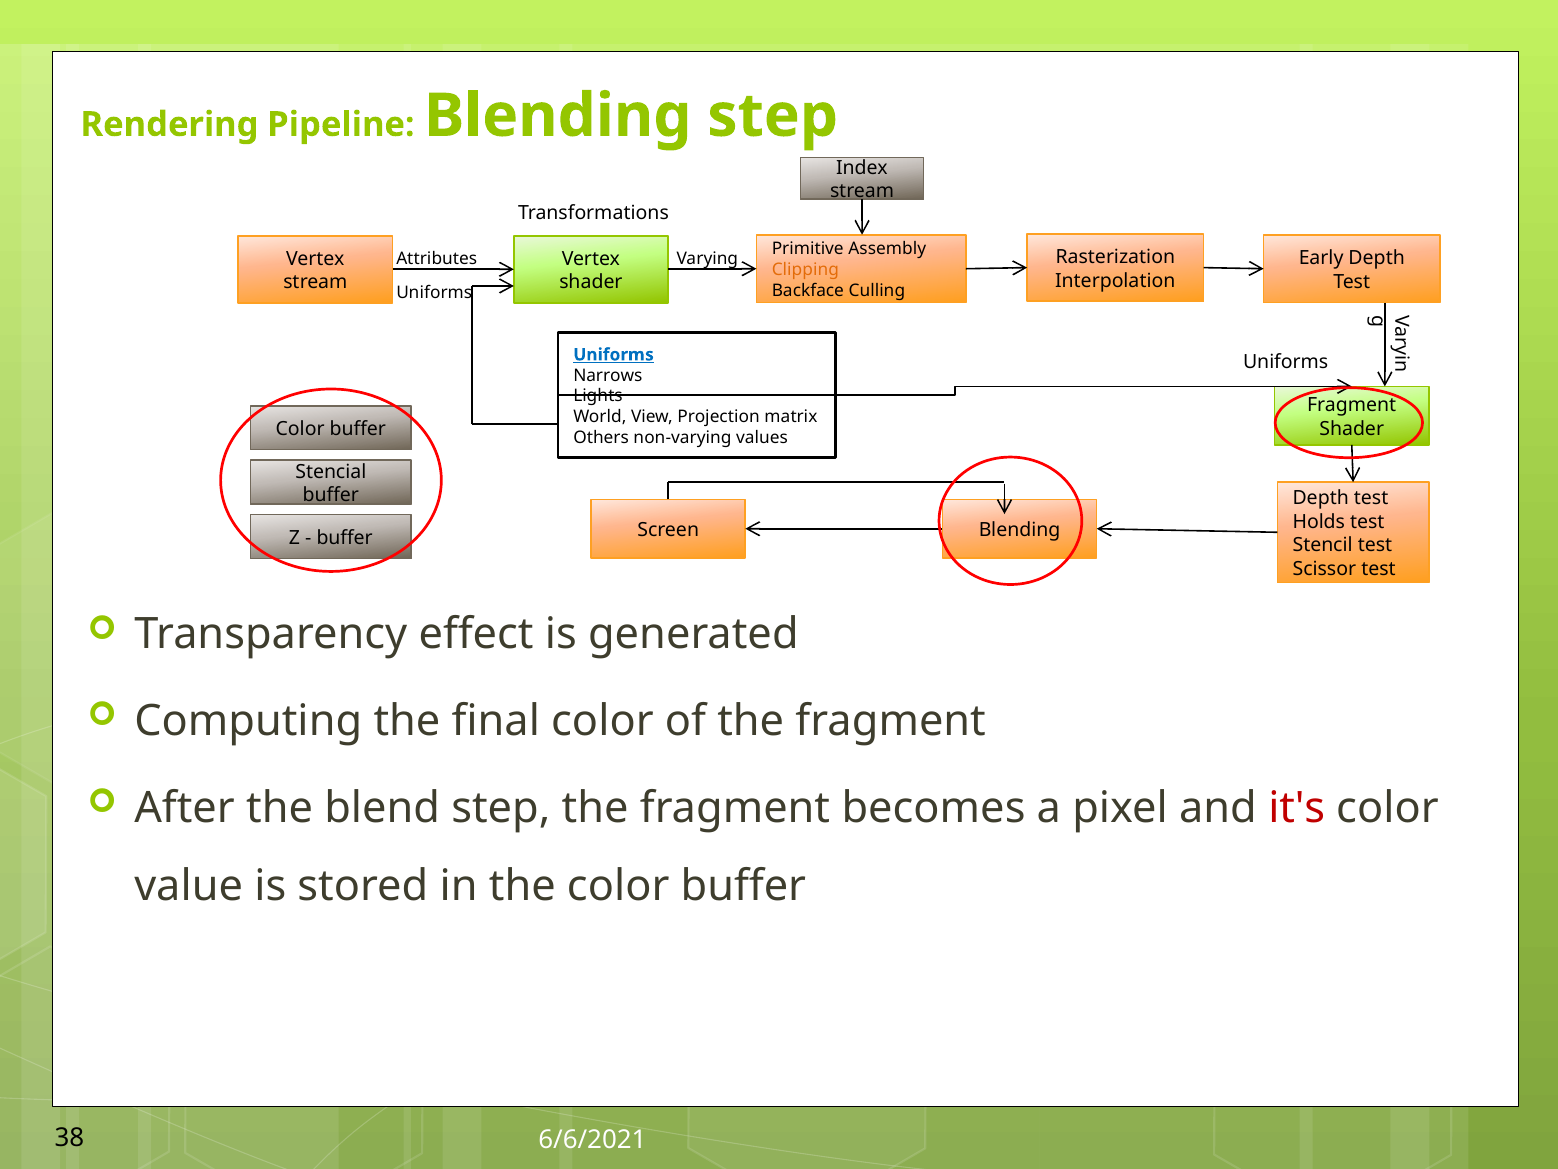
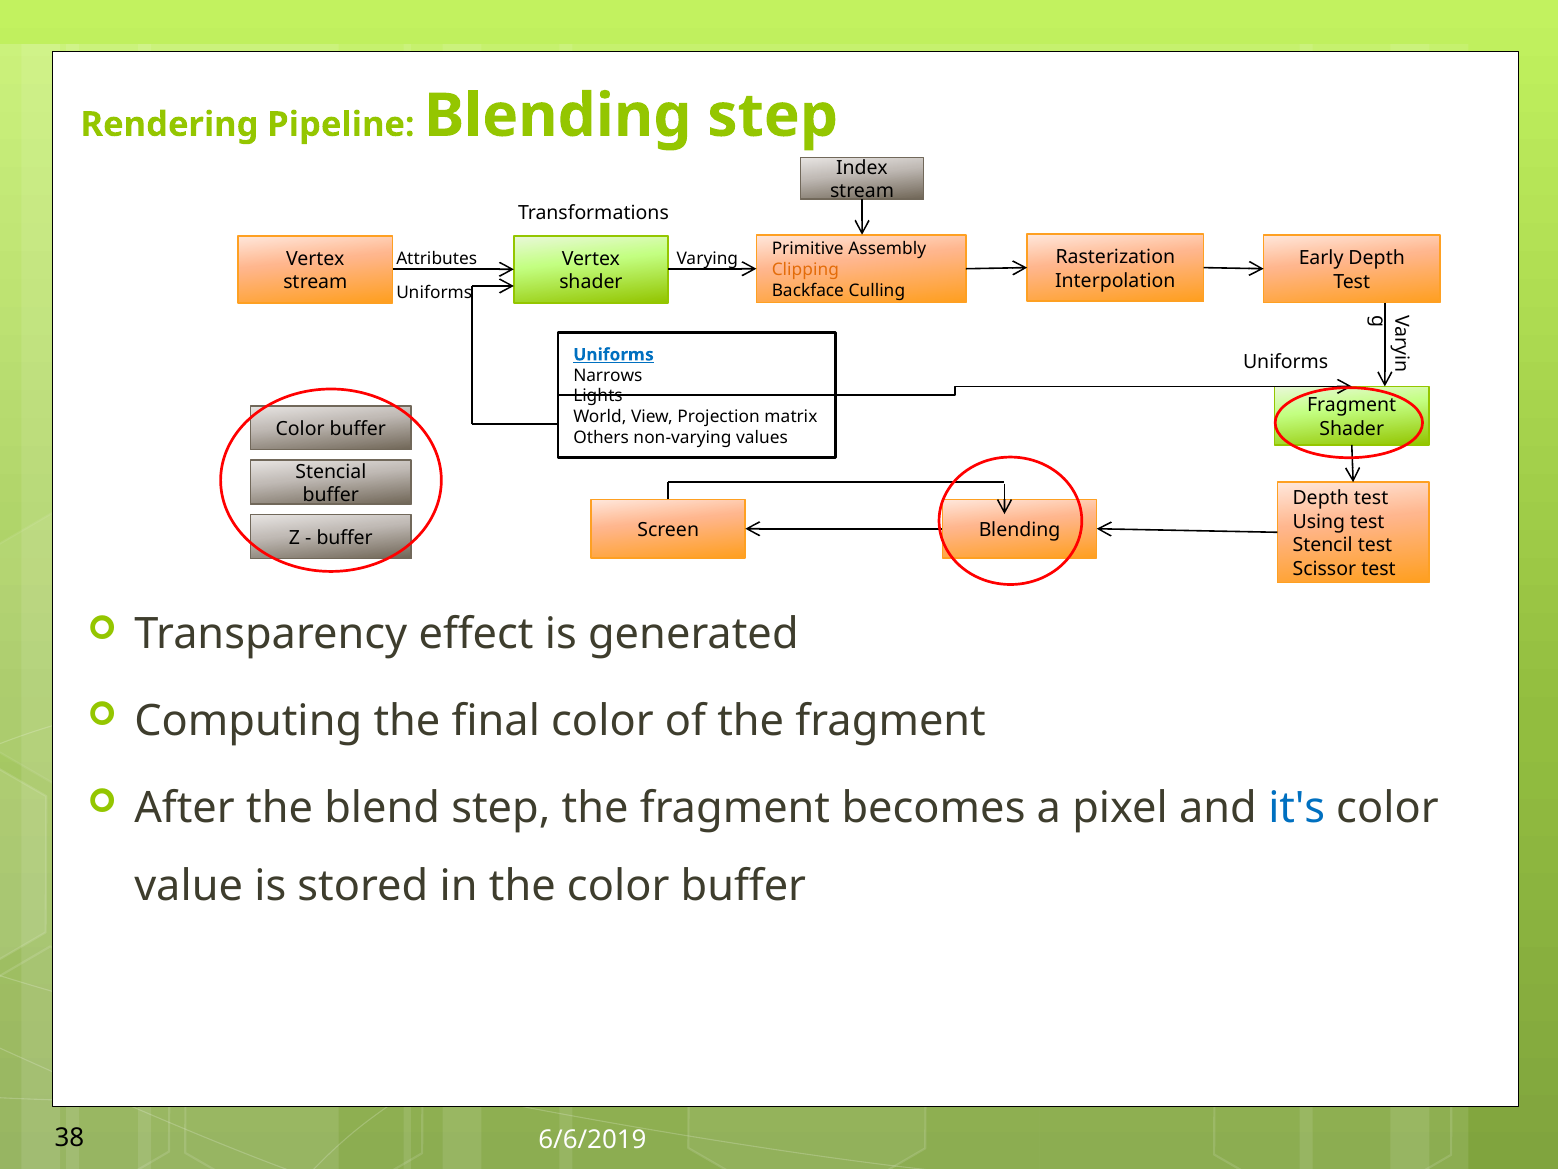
Holds: Holds -> Using
it's colour: red -> blue
6/6/2021: 6/6/2021 -> 6/6/2019
